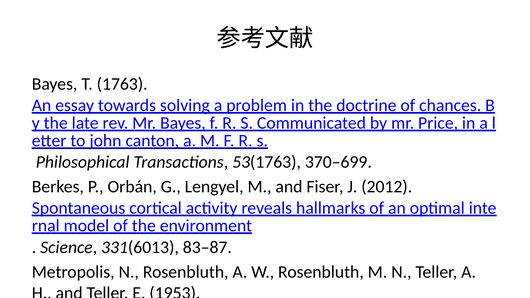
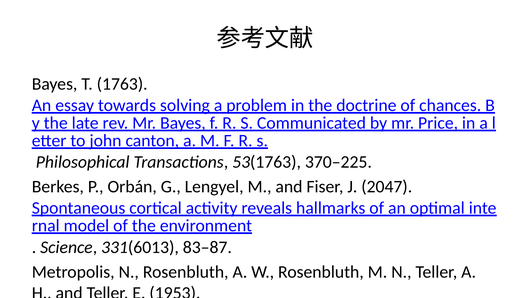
370–699: 370–699 -> 370–225
2012: 2012 -> 2047
